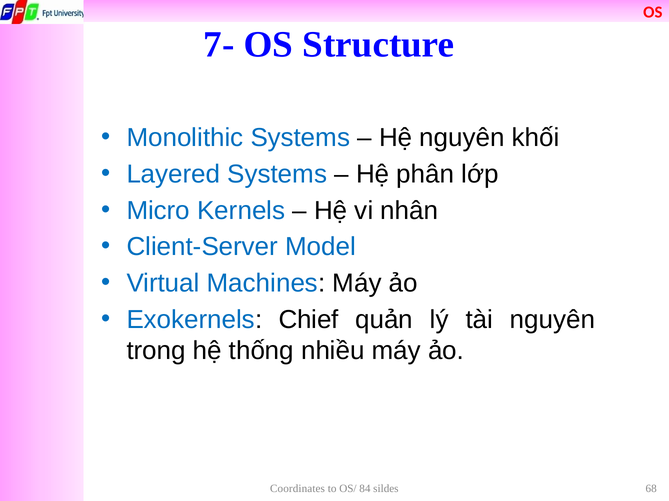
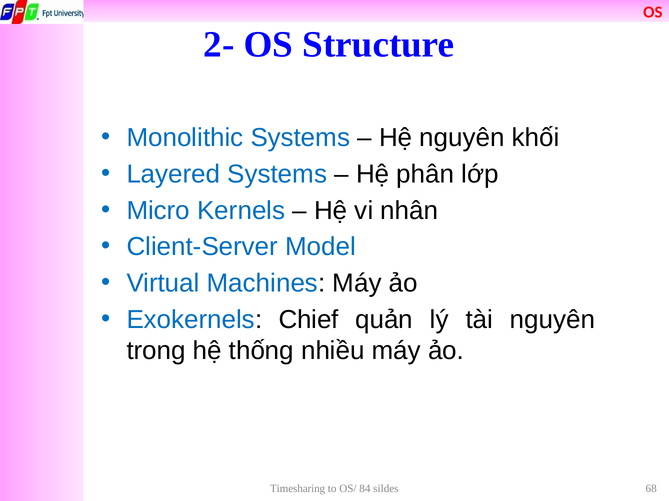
7-: 7- -> 2-
Coordinates: Coordinates -> Timesharing
